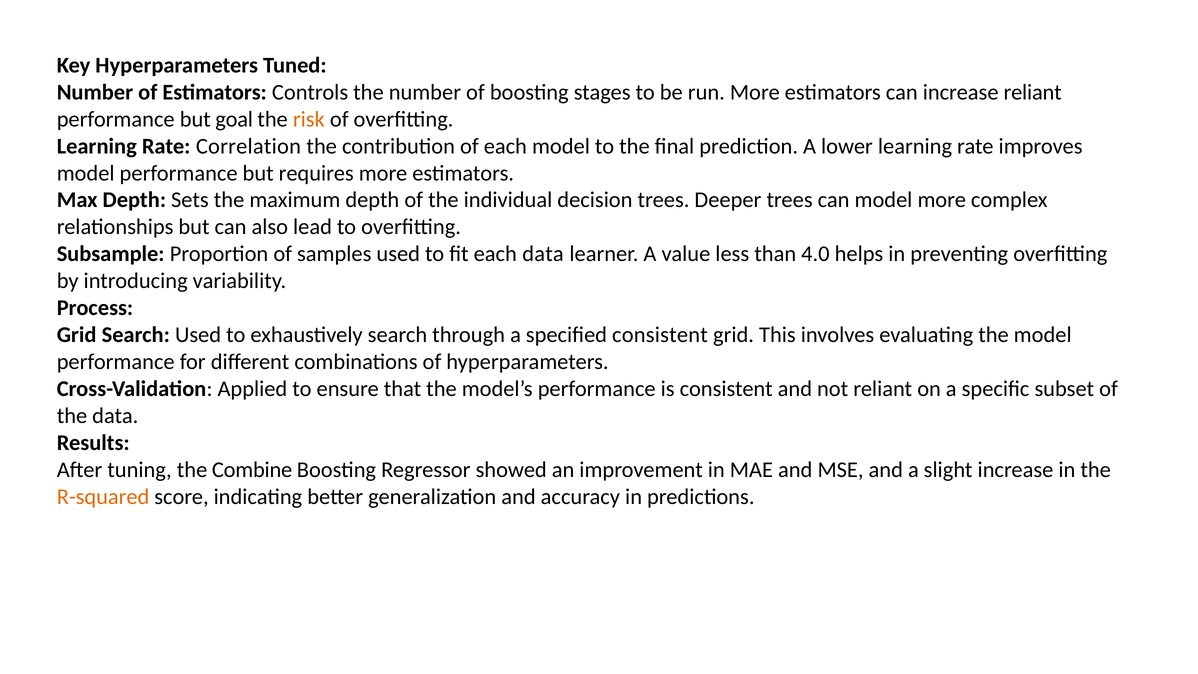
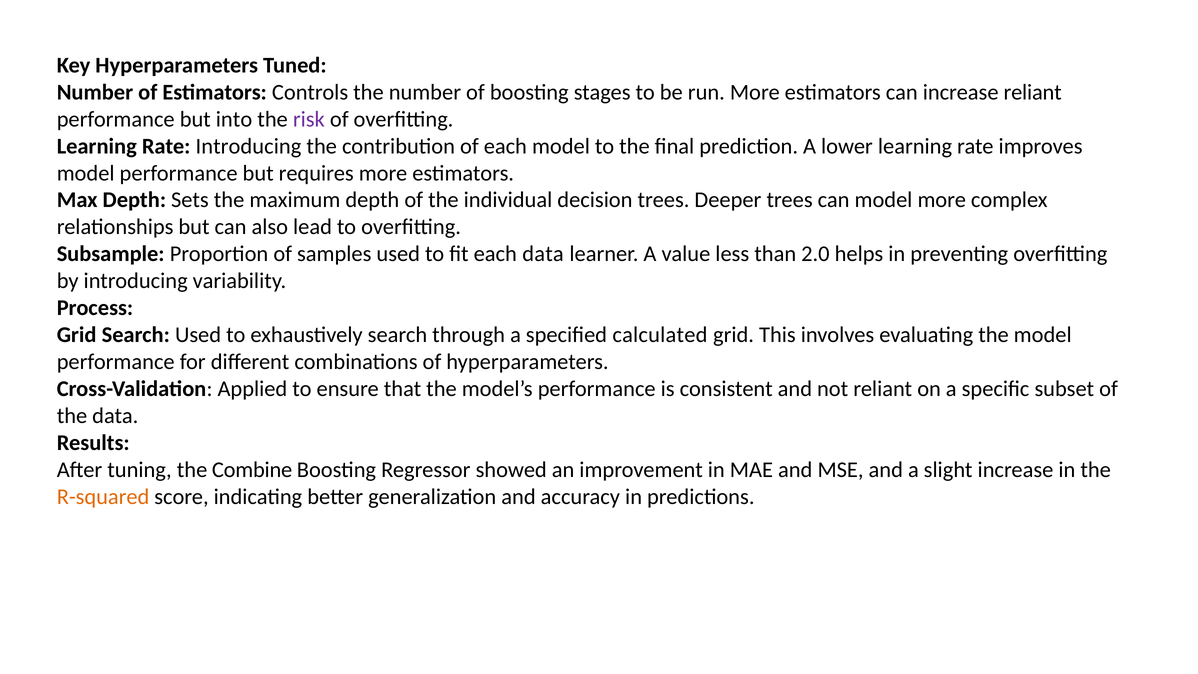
goal: goal -> into
risk colour: orange -> purple
Rate Correlation: Correlation -> Introducing
4.0: 4.0 -> 2.0
specified consistent: consistent -> calculated
